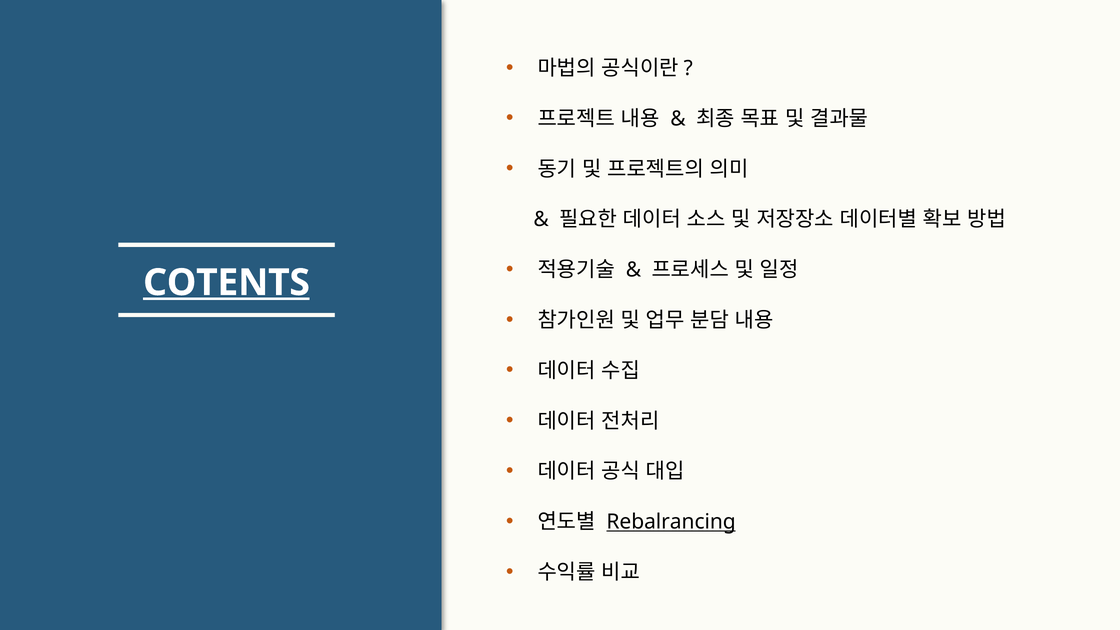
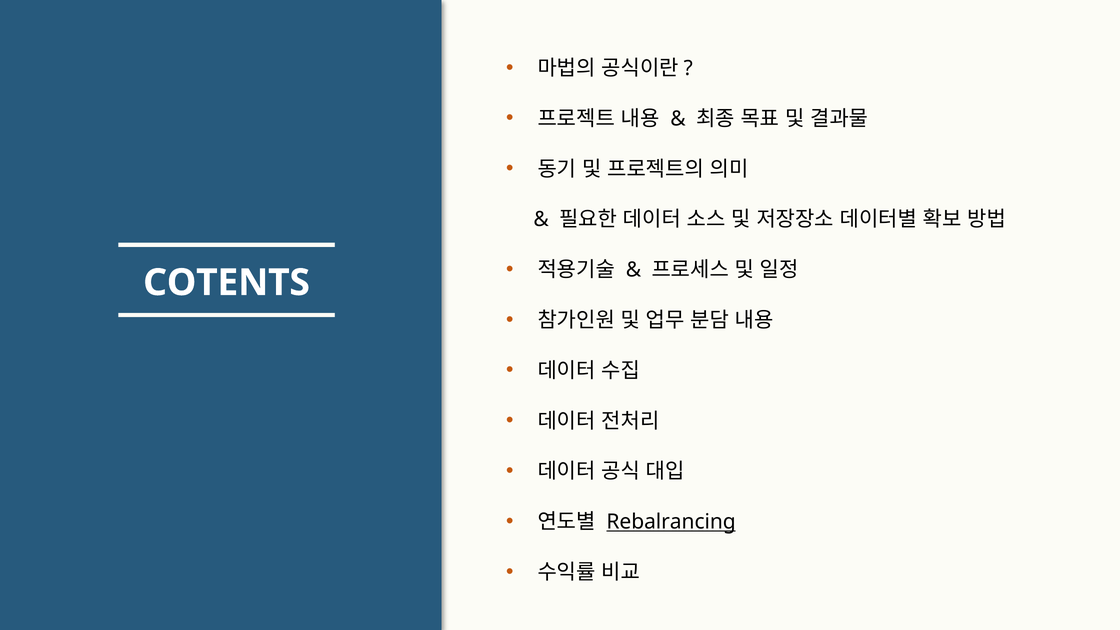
COTENTS underline: present -> none
